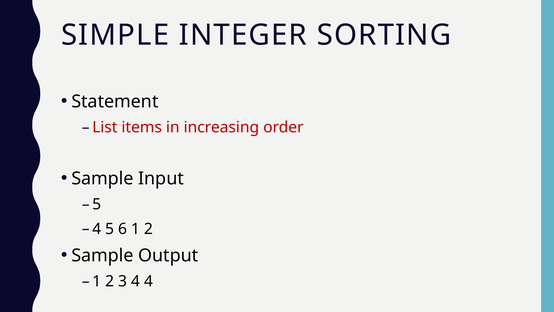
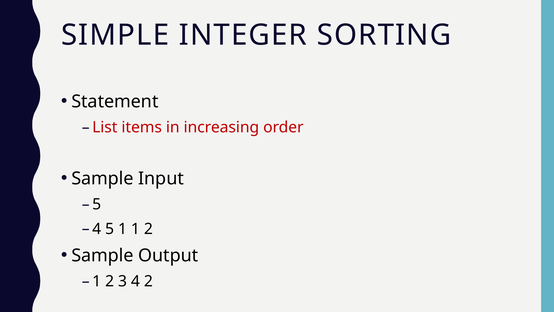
5 6: 6 -> 1
4 4: 4 -> 2
